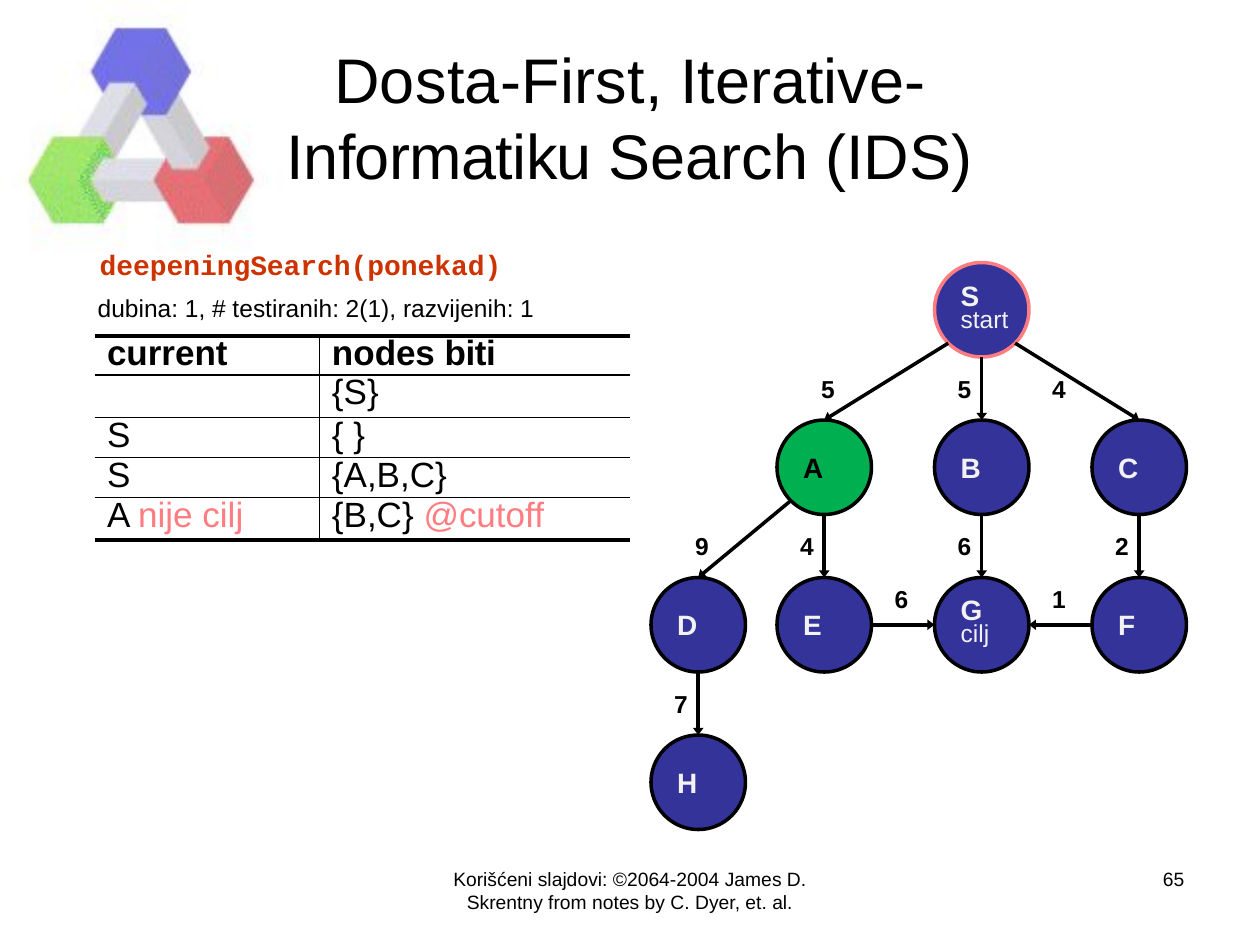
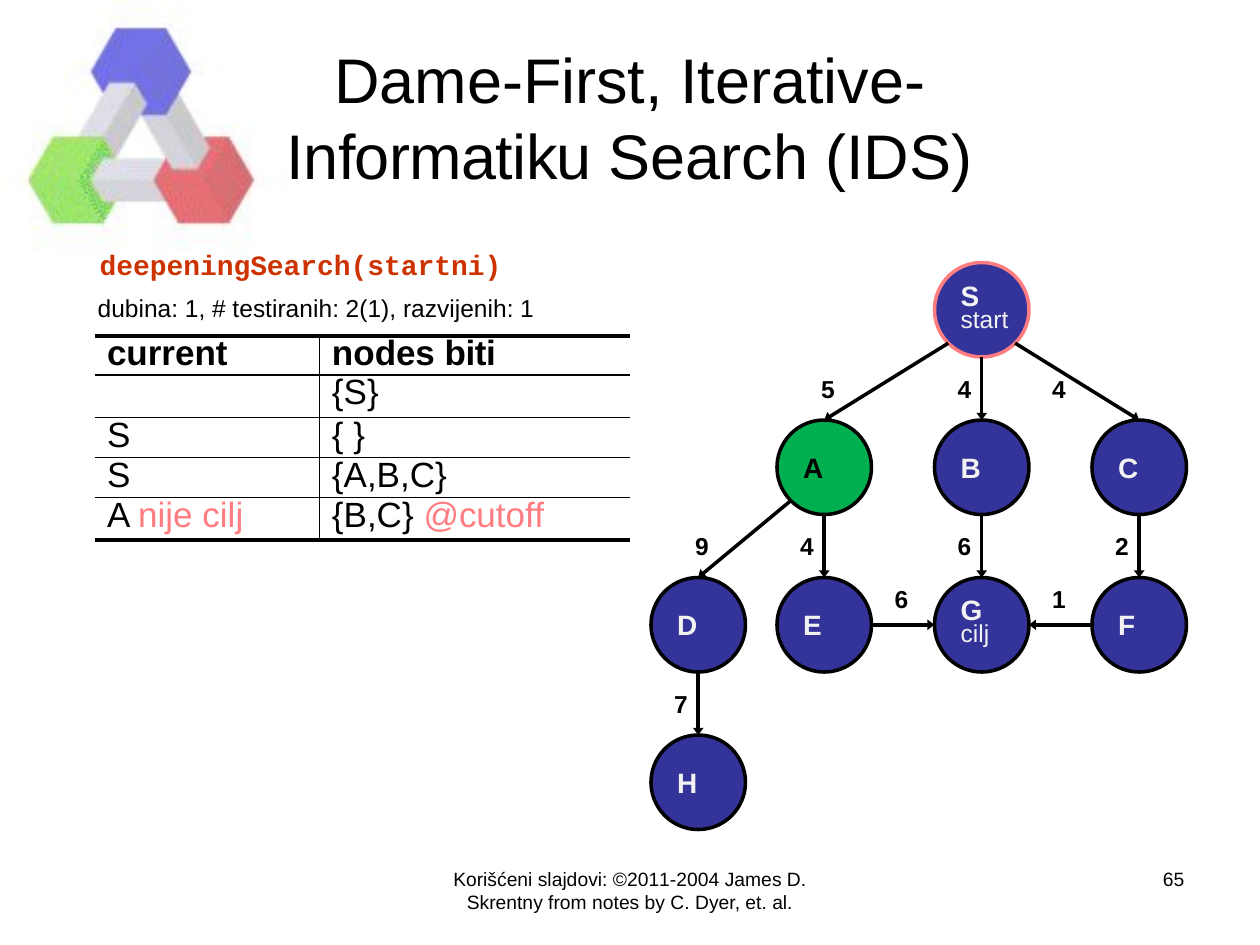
Dosta-First: Dosta-First -> Dame-First
deepeningSearch(ponekad: deepeningSearch(ponekad -> deepeningSearch(startni
5 5: 5 -> 4
©2064-2004: ©2064-2004 -> ©2011-2004
